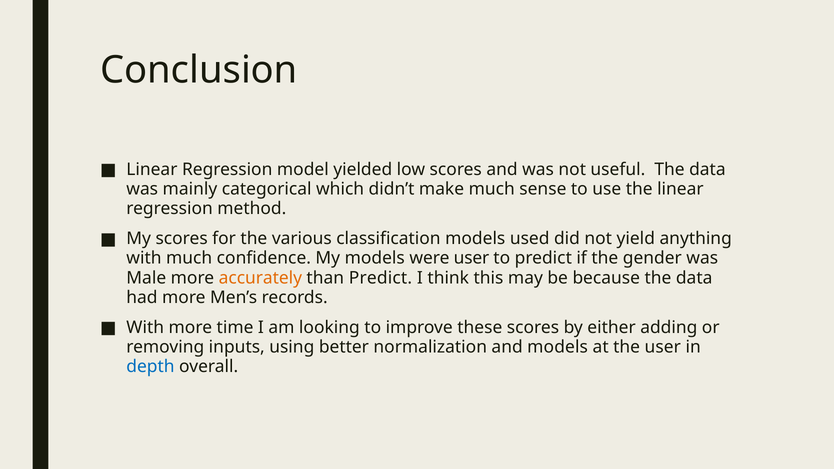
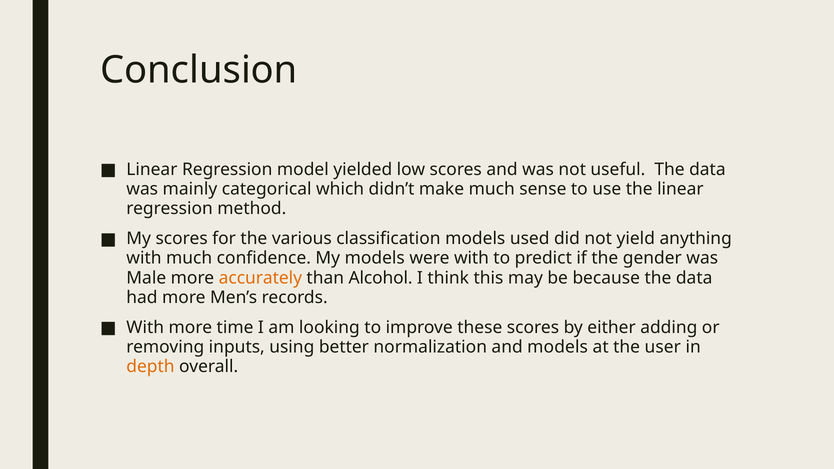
were user: user -> with
than Predict: Predict -> Alcohol
depth colour: blue -> orange
